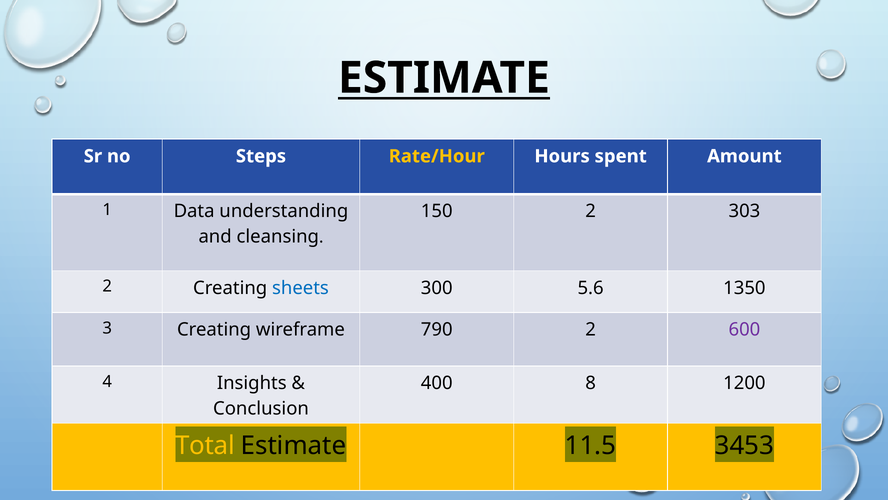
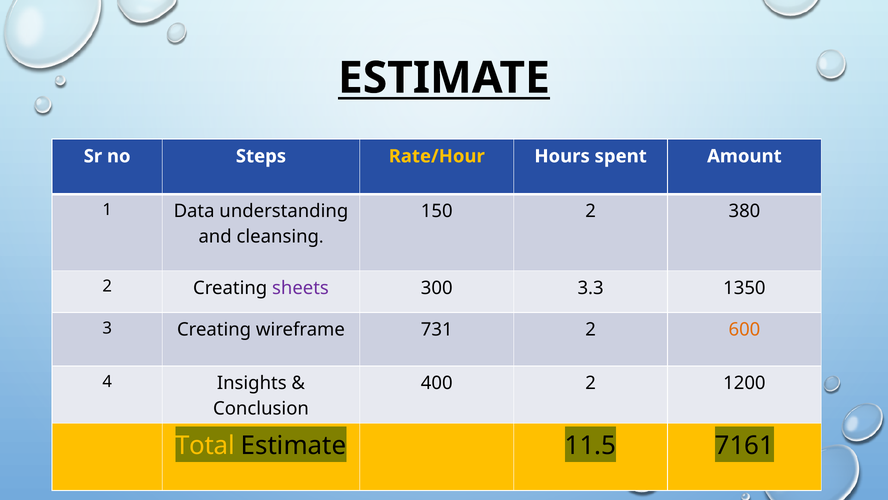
303: 303 -> 380
sheets colour: blue -> purple
5.6: 5.6 -> 3.3
790: 790 -> 731
600 colour: purple -> orange
400 8: 8 -> 2
3453: 3453 -> 7161
